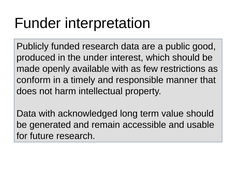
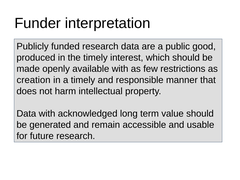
the under: under -> timely
conform: conform -> creation
